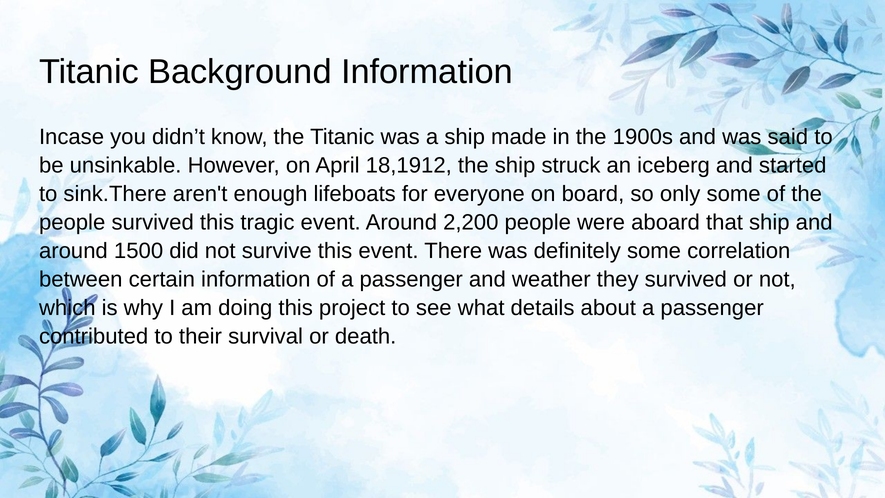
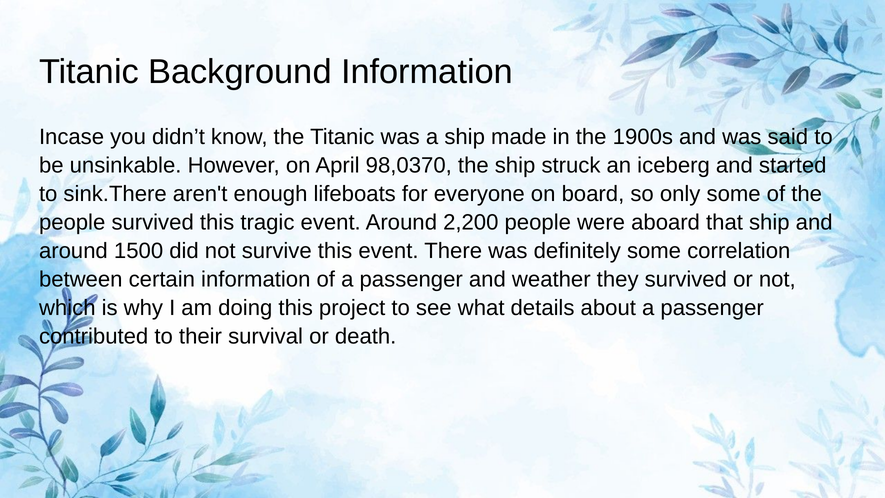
18,1912: 18,1912 -> 98,0370
